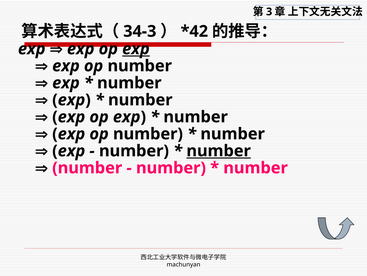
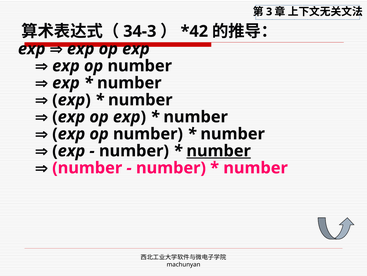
exp at (136, 49) underline: present -> none
